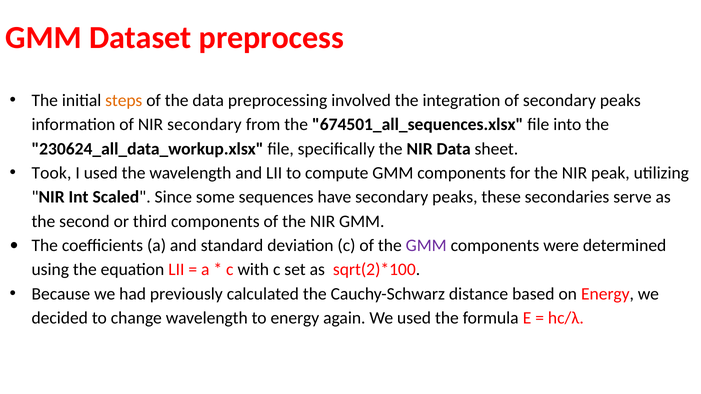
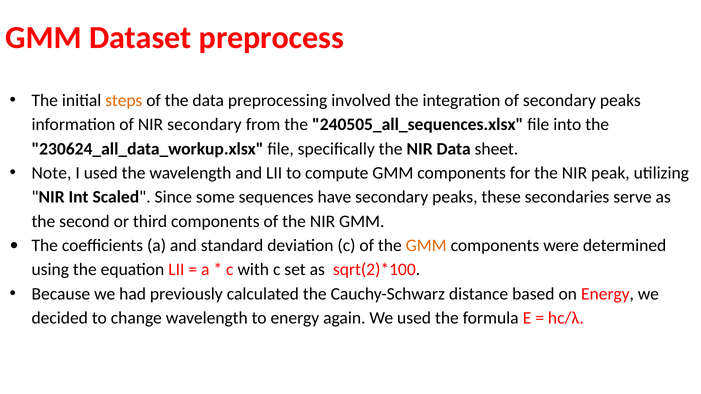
674501_all_sequences.xlsx: 674501_all_sequences.xlsx -> 240505_all_sequences.xlsx
Took: Took -> Note
GMM at (426, 246) colour: purple -> orange
